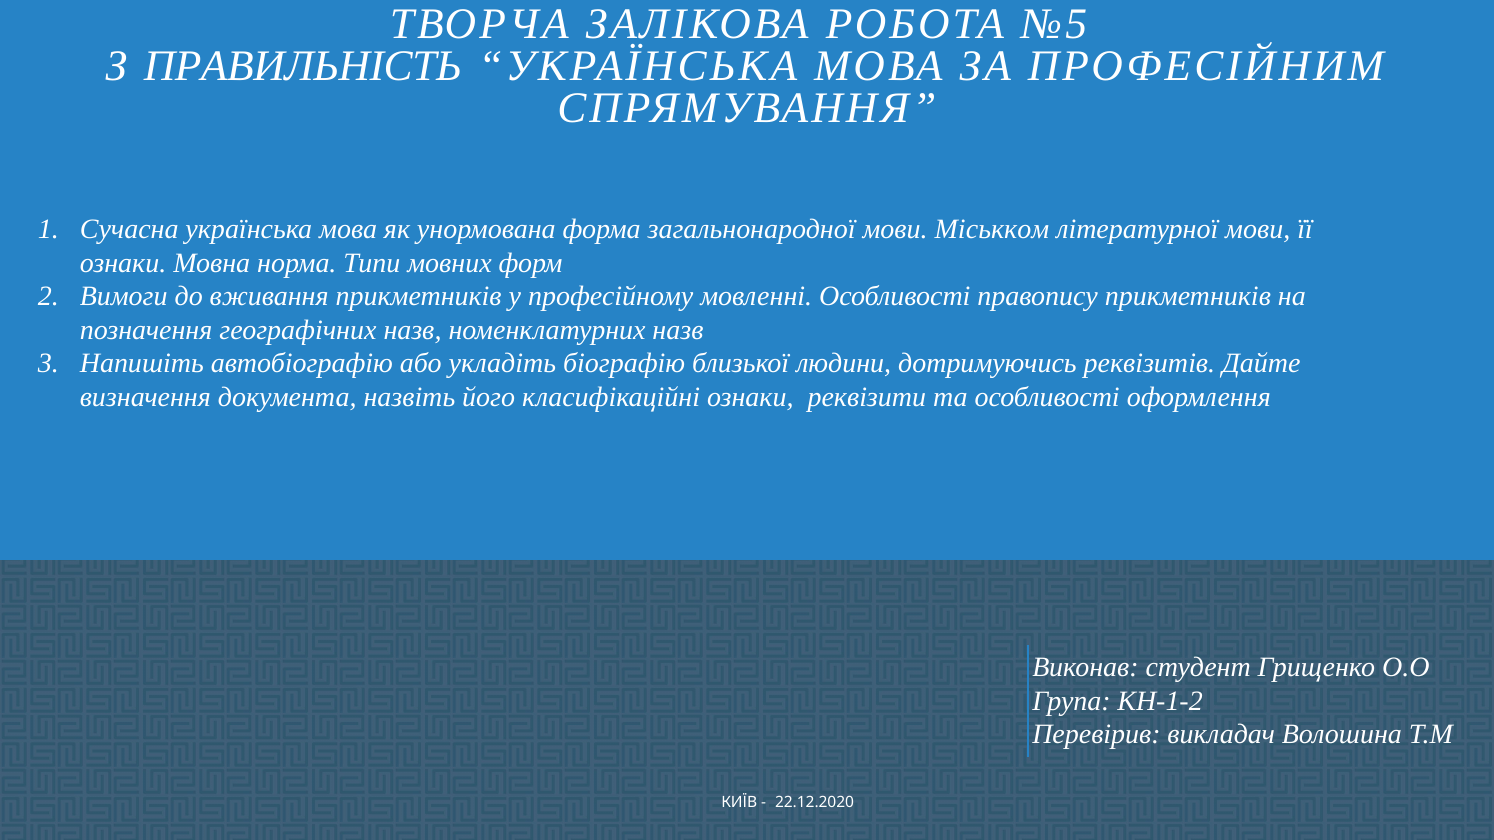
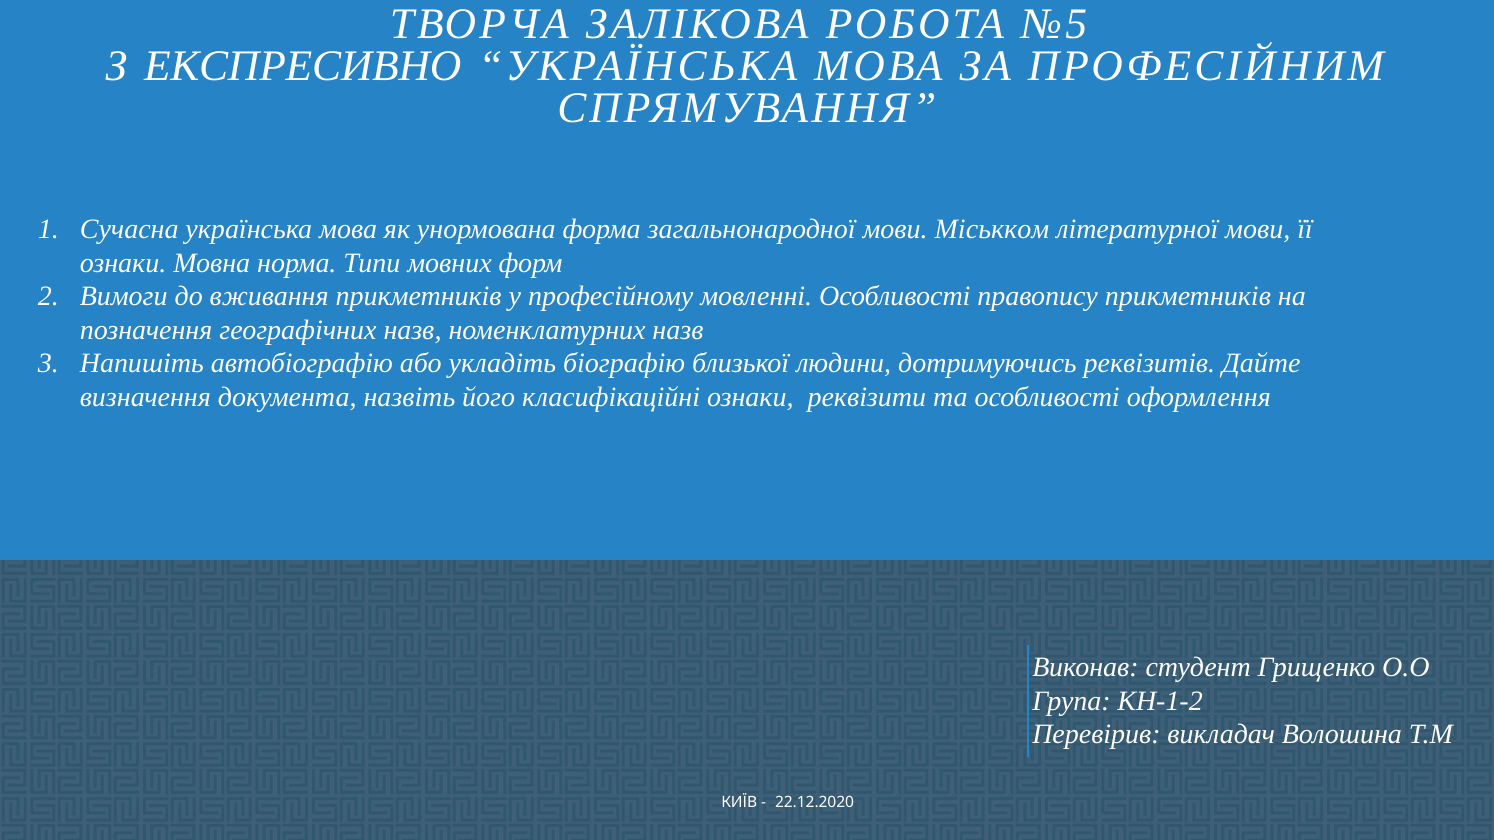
ПРАВИЛЬНІСТЬ: ПРАВИЛЬНІСТЬ -> ЕКСПРЕСИВНО
